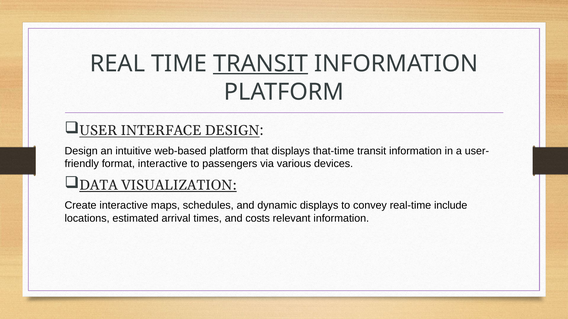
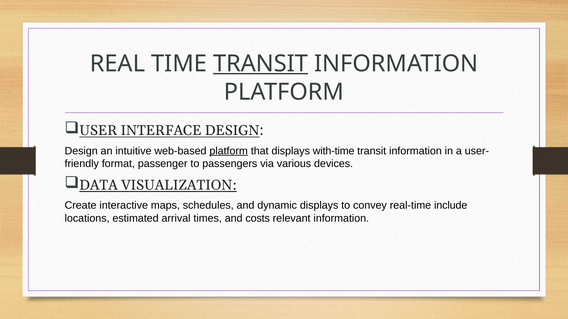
platform at (229, 151) underline: none -> present
that-time: that-time -> with-time
format interactive: interactive -> passenger
